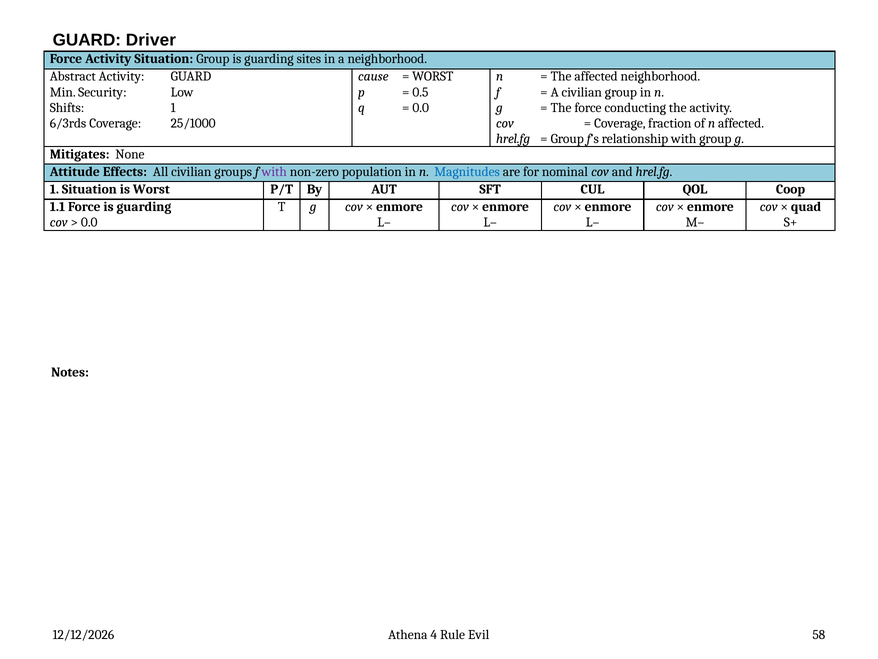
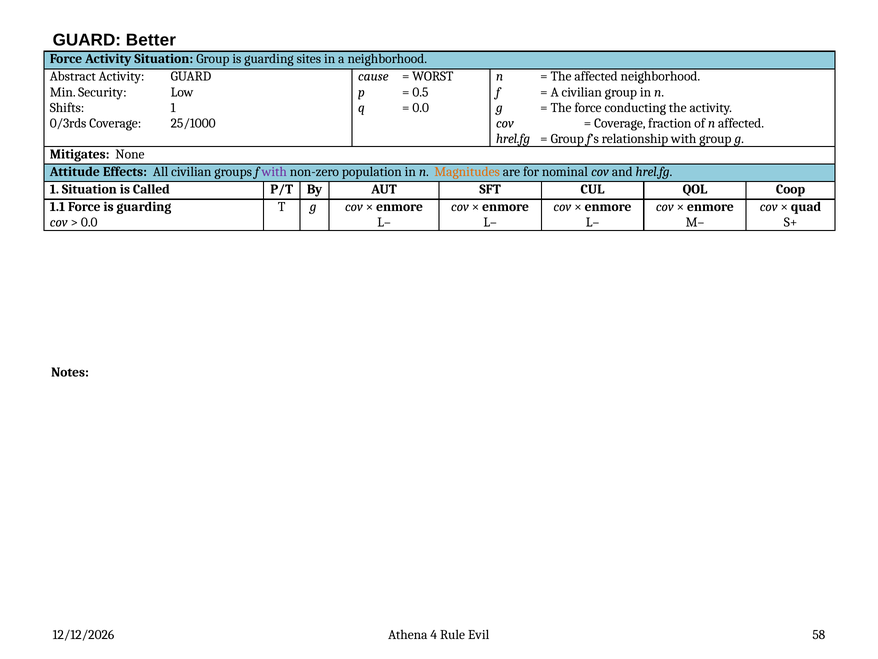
Driver: Driver -> Better
6/3rds: 6/3rds -> 0/3rds
Magnitudes colour: blue -> orange
is Worst: Worst -> Called
